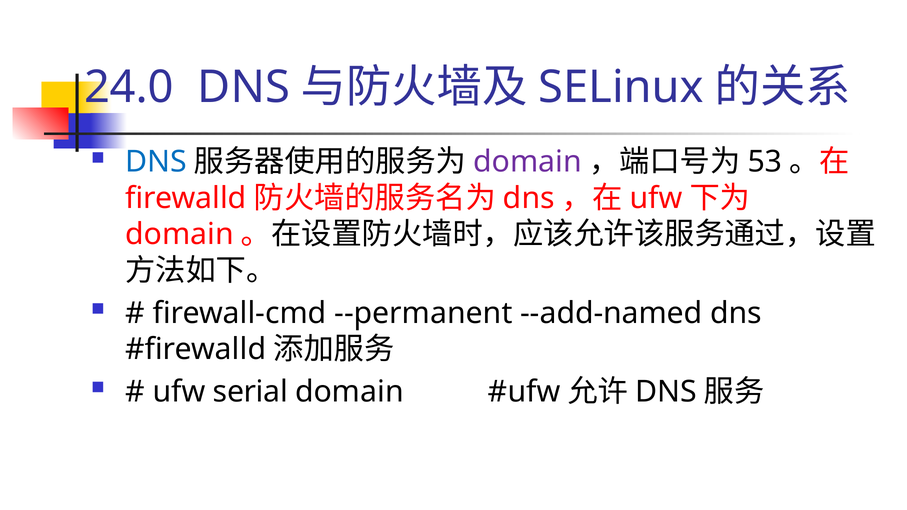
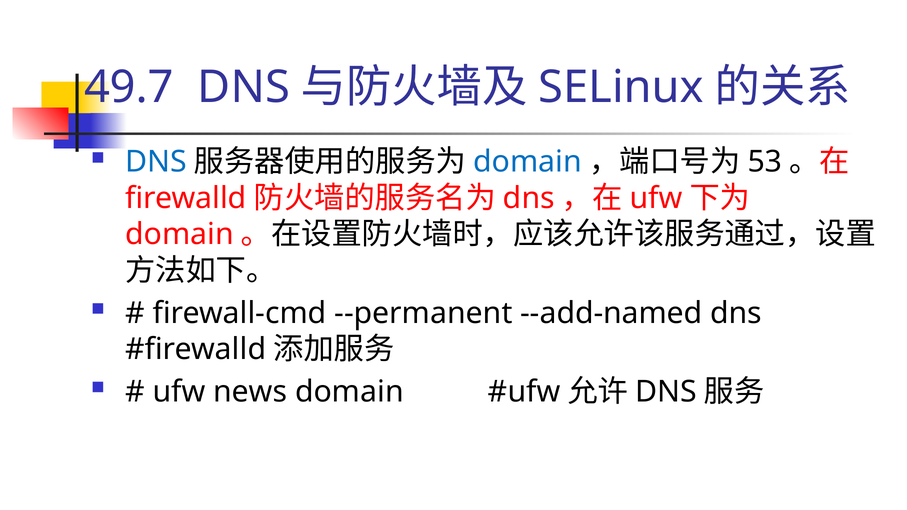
24.0: 24.0 -> 49.7
domain at (528, 162) colour: purple -> blue
serial: serial -> news
